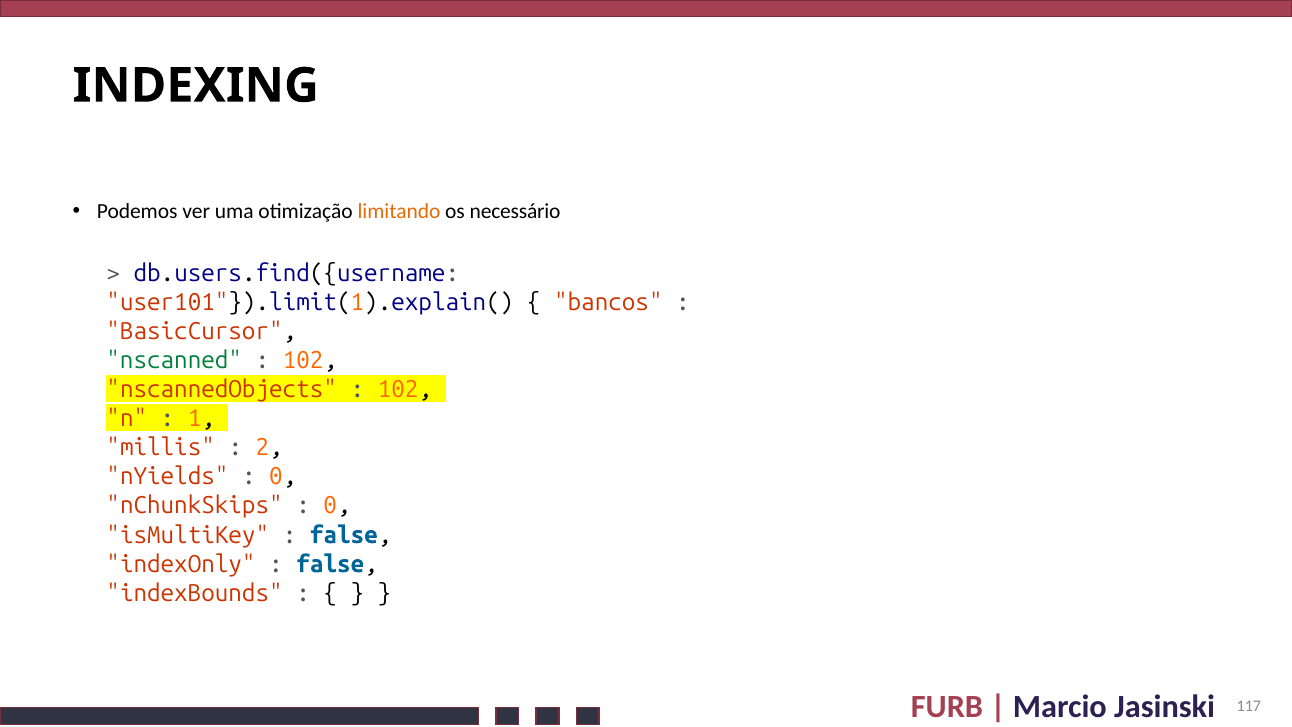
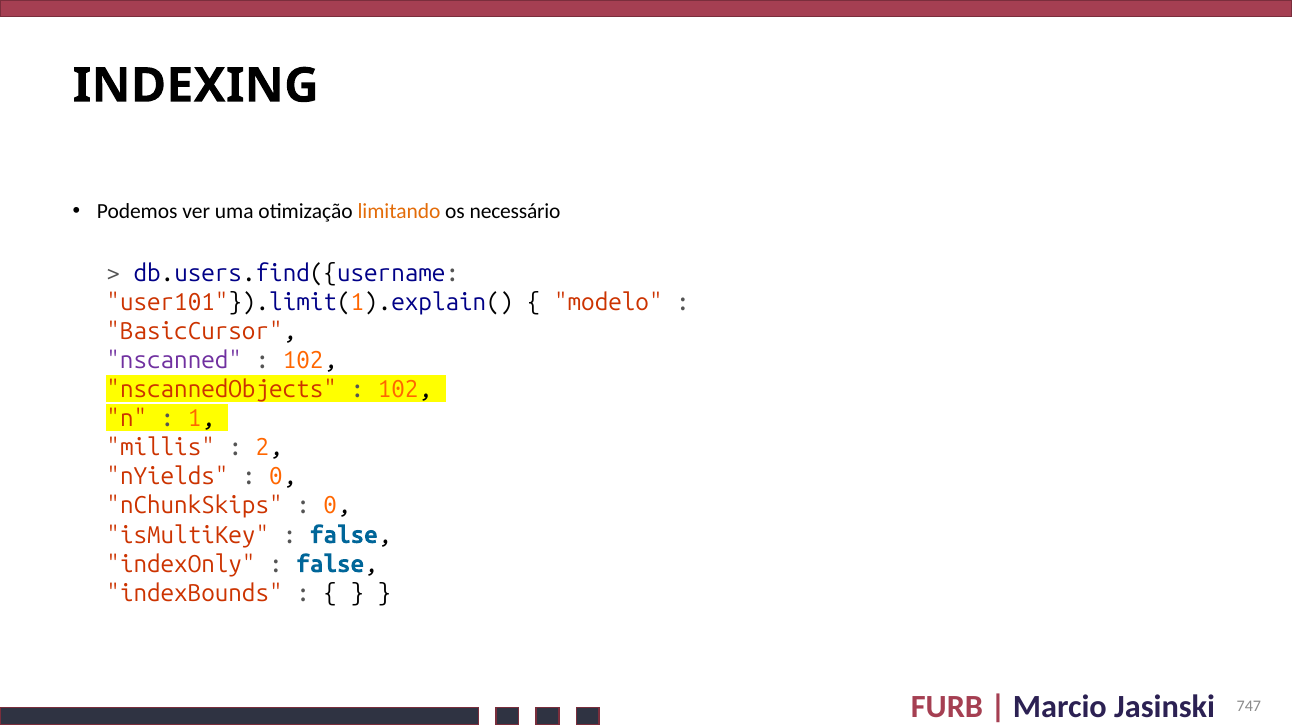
bancos: bancos -> modelo
nscanned colour: green -> purple
117: 117 -> 747
